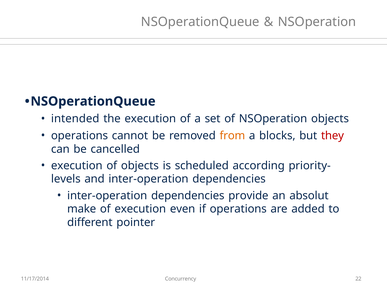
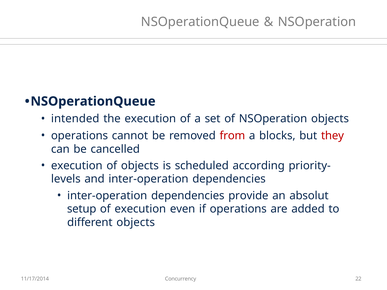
from colour: orange -> red
make: make -> setup
different pointer: pointer -> objects
